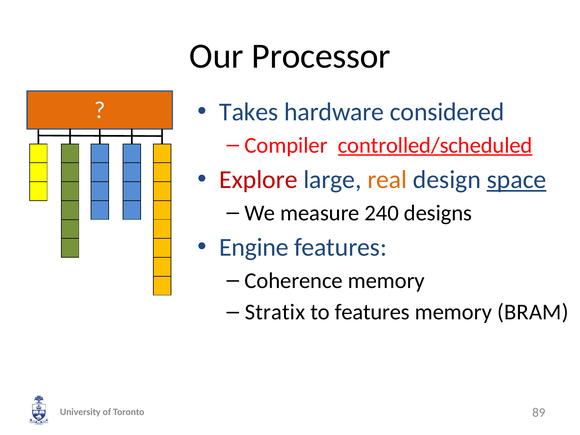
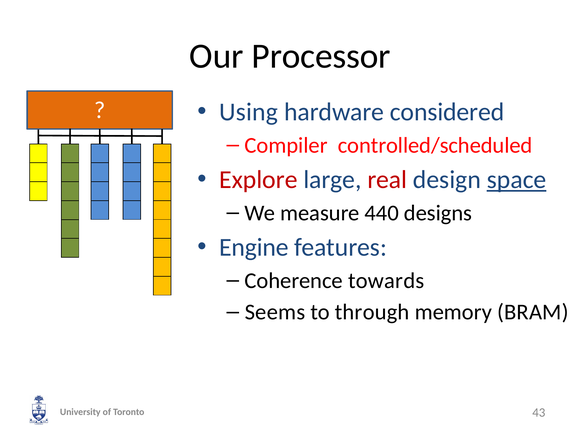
Takes: Takes -> Using
controlled/scheduled underline: present -> none
real colour: orange -> red
240: 240 -> 440
Coherence memory: memory -> towards
Stratix: Stratix -> Seems
to features: features -> through
89: 89 -> 43
